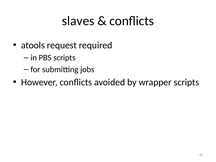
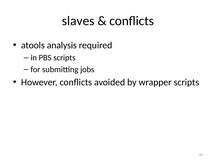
request: request -> analysis
